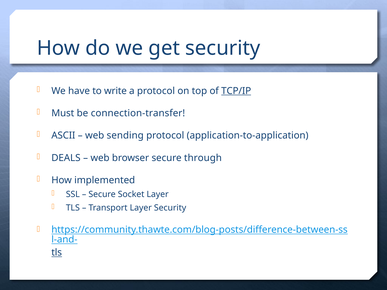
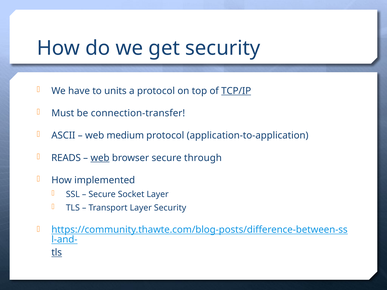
write: write -> units
sending: sending -> medium
DEALS: DEALS -> READS
web at (100, 158) underline: none -> present
